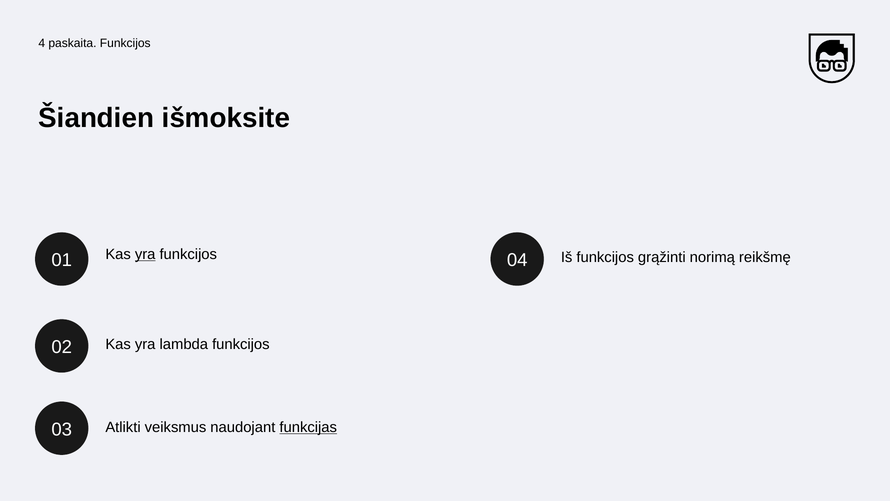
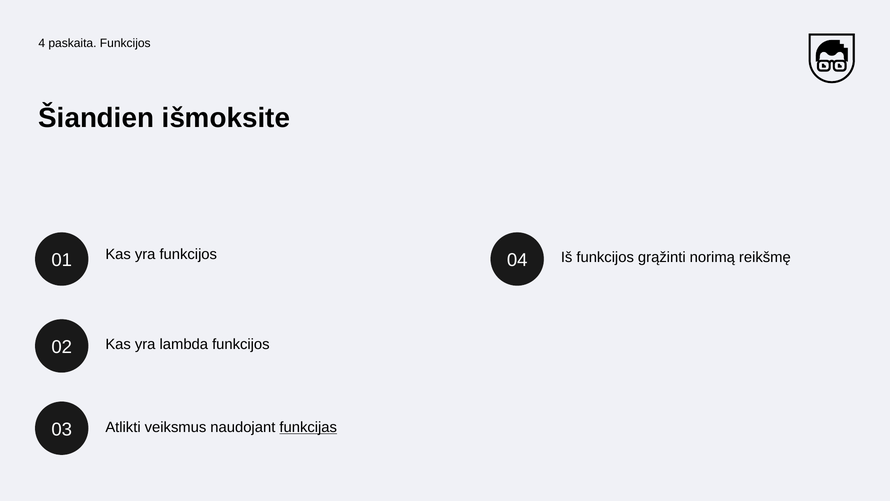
yra at (145, 254) underline: present -> none
